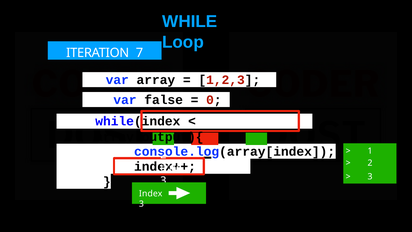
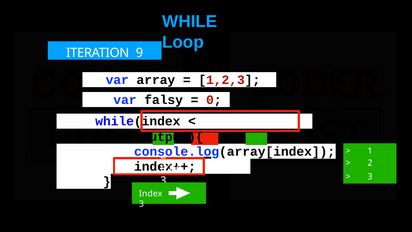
7: 7 -> 9
false: false -> falsy
